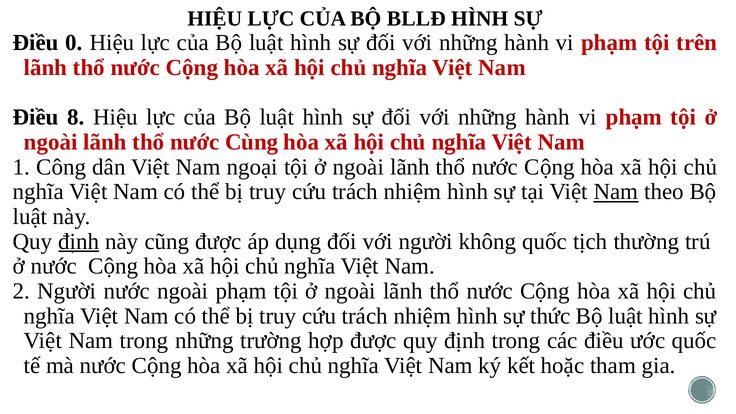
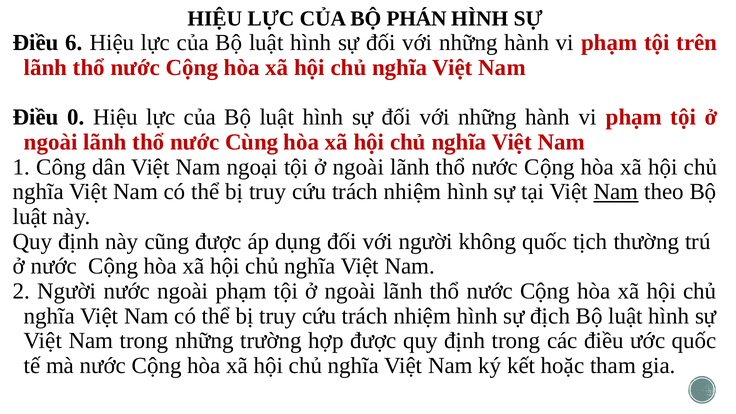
BLLĐ: BLLĐ -> PHÁN
0: 0 -> 6
8: 8 -> 0
định at (79, 242) underline: present -> none
thức: thức -> địch
